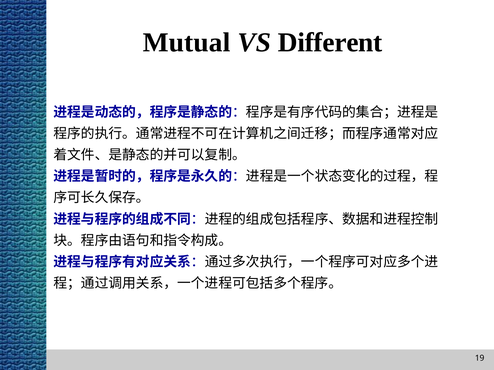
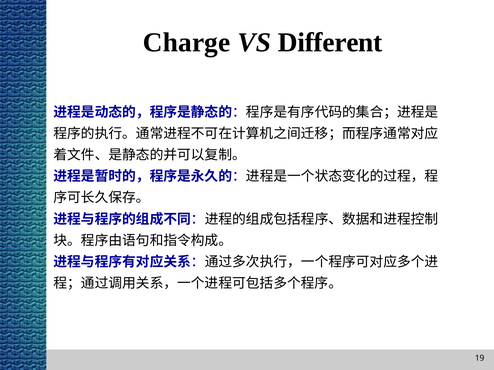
Mutual: Mutual -> Charge
